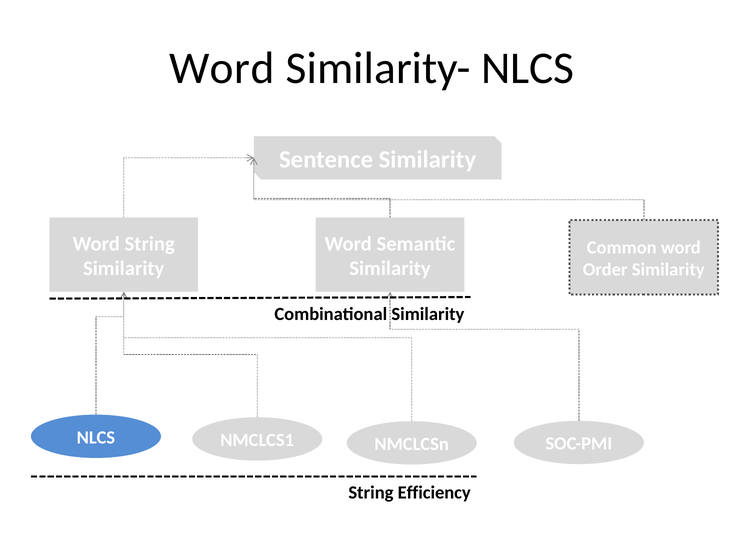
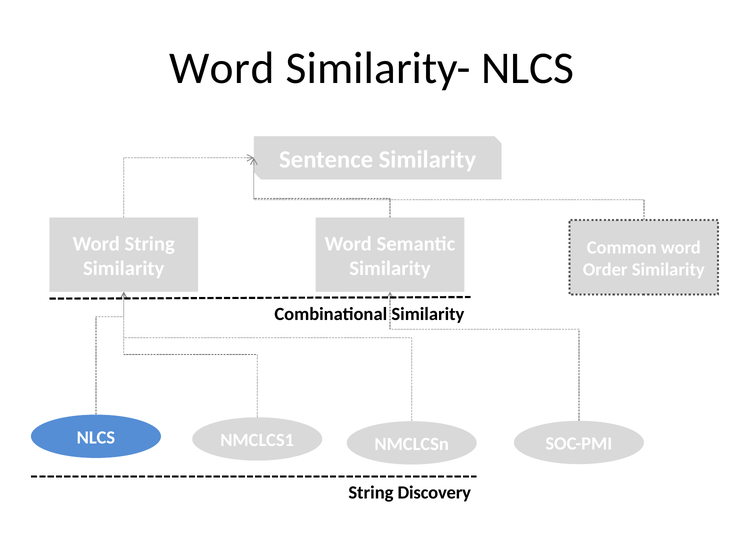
Efficiency: Efficiency -> Discovery
